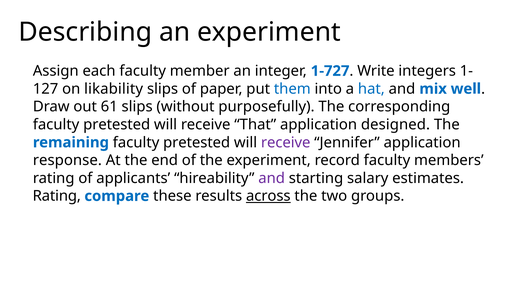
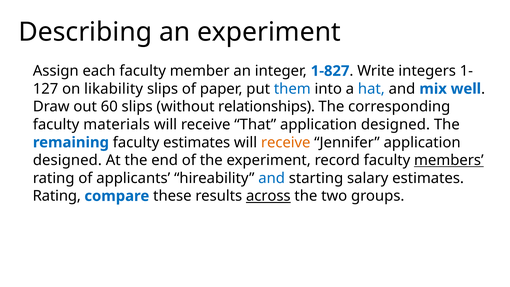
1-727: 1-727 -> 1-827
61: 61 -> 60
purposefully: purposefully -> relationships
pretested at (117, 125): pretested -> materials
remaining faculty pretested: pretested -> estimates
receive at (286, 142) colour: purple -> orange
response at (67, 160): response -> designed
members underline: none -> present
and at (272, 178) colour: purple -> blue
